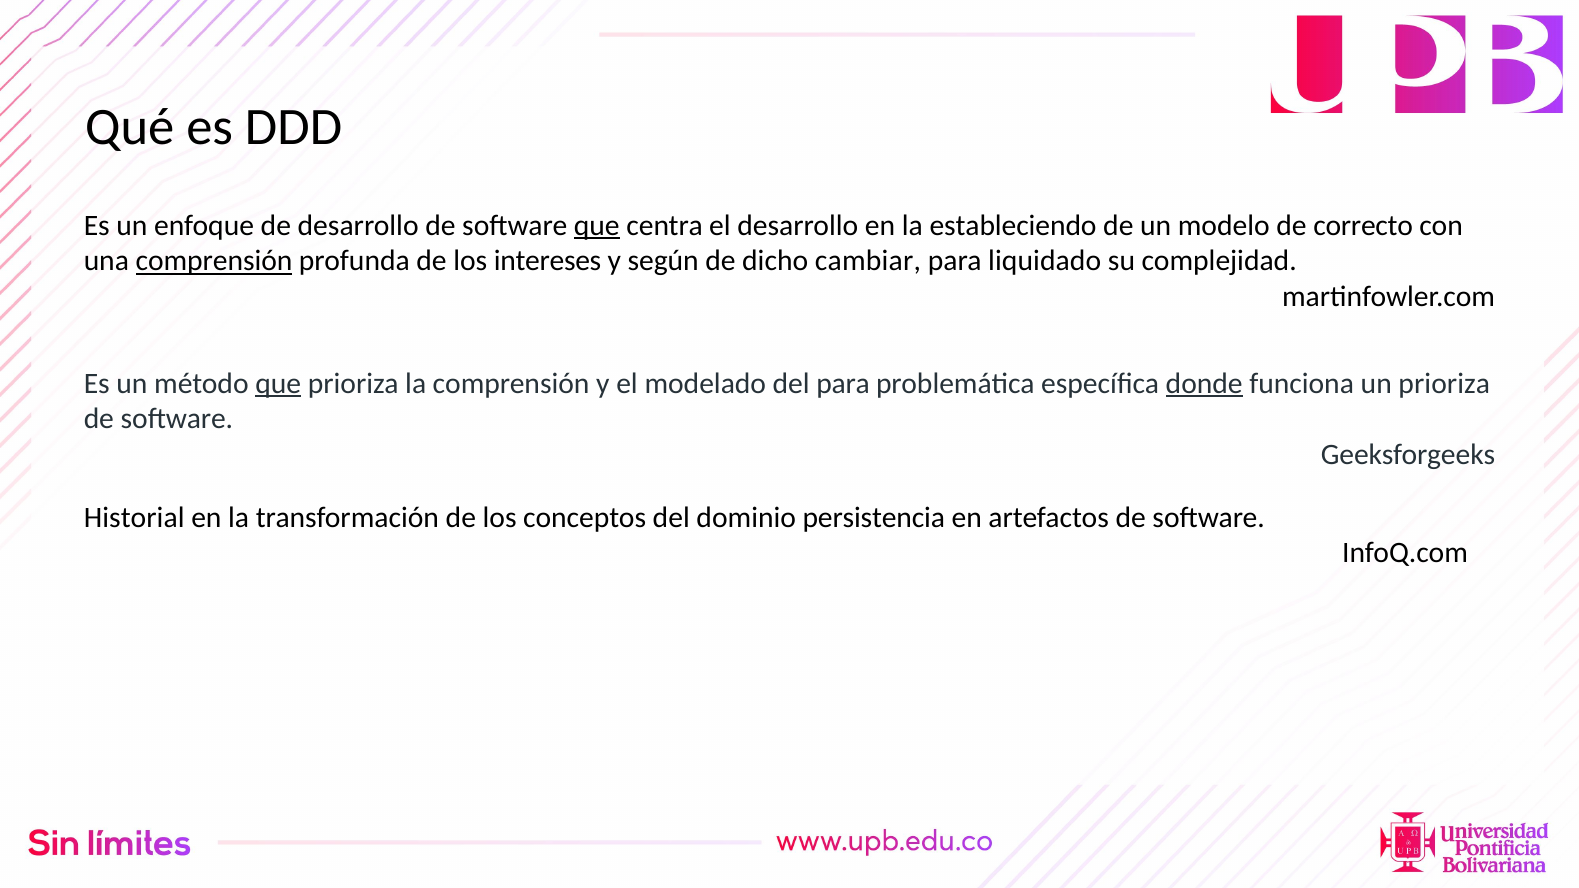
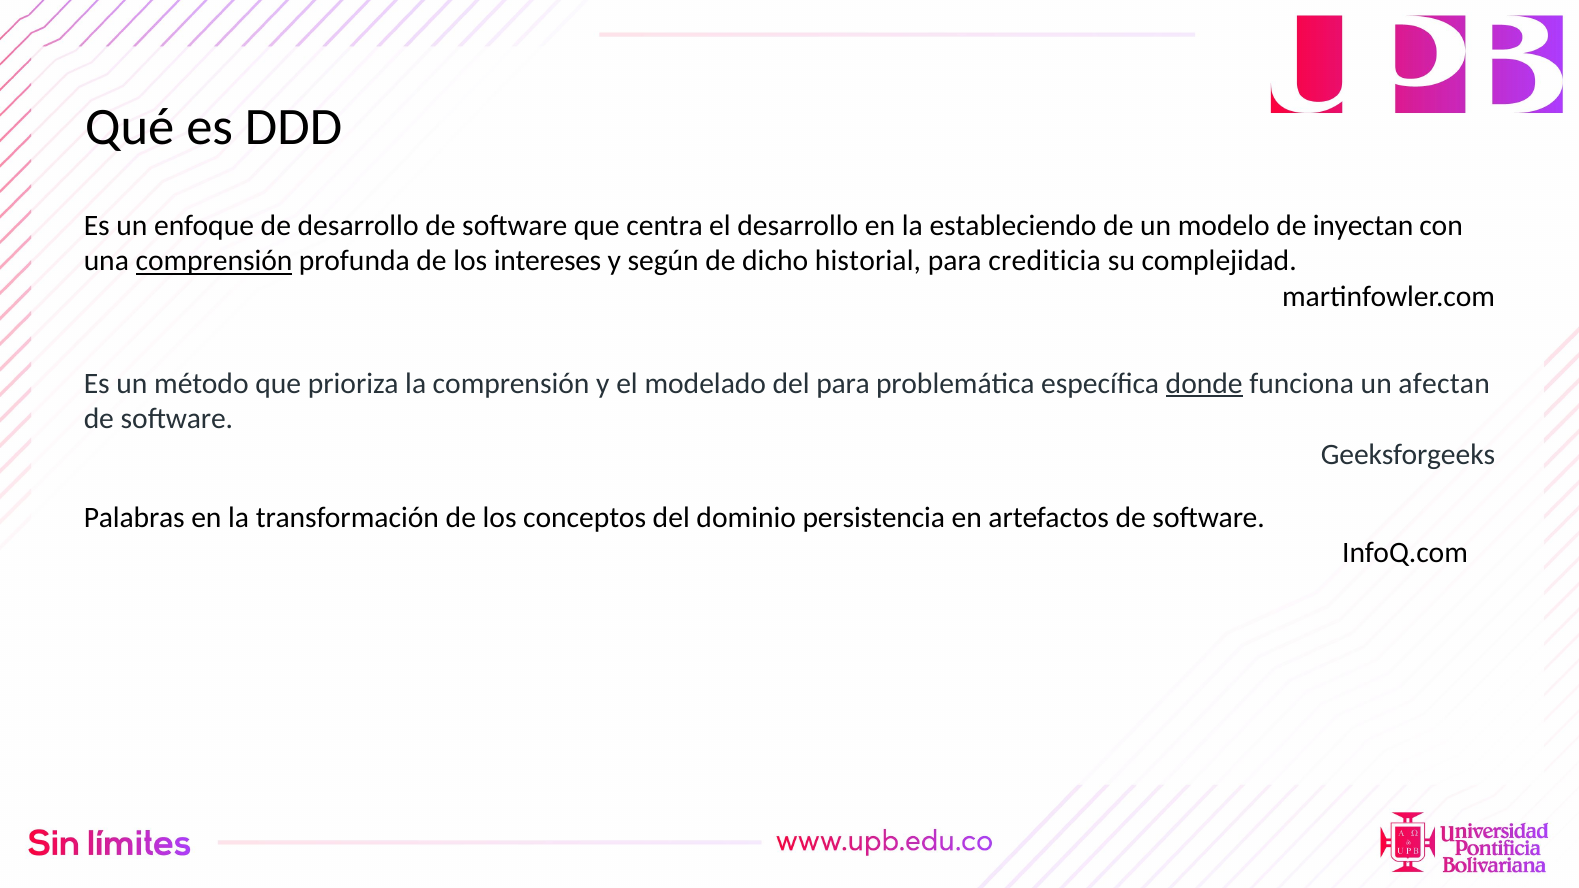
que at (597, 226) underline: present -> none
correcto: correcto -> inyectan
cambiar: cambiar -> historial
liquidado: liquidado -> crediticia
que at (278, 384) underline: present -> none
un prioriza: prioriza -> afectan
Historial: Historial -> Palabras
